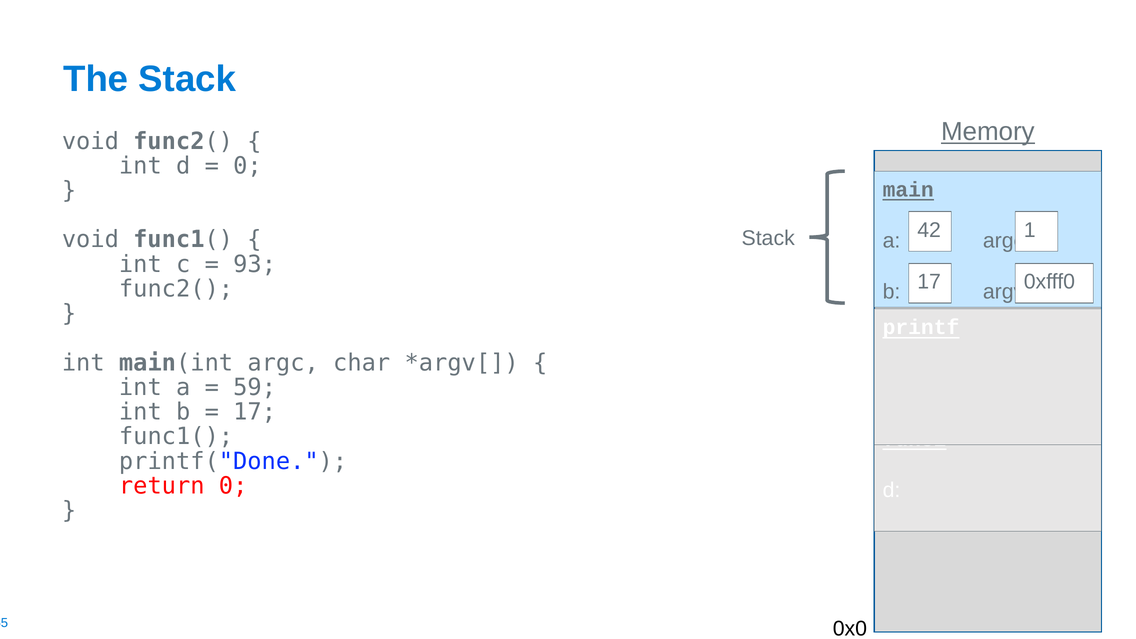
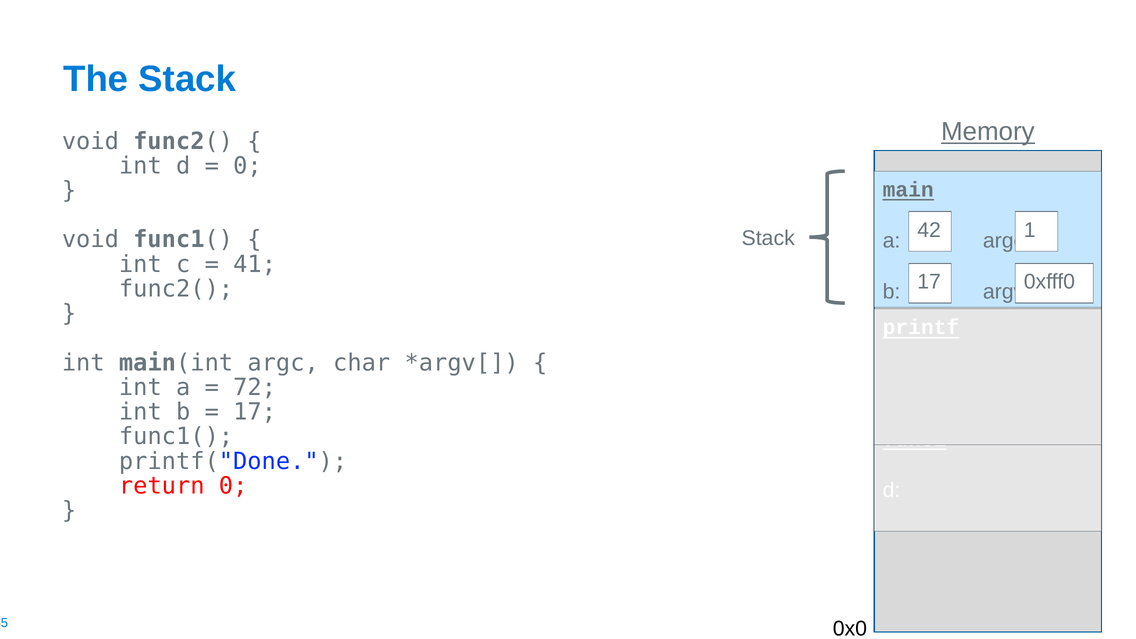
93: 93 -> 41
59: 59 -> 72
